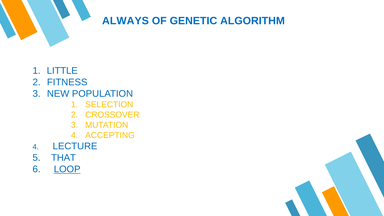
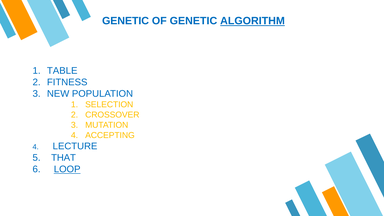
ALWAYS at (125, 21): ALWAYS -> GENETIC
ALGORITHM underline: none -> present
LITTLE: LITTLE -> TABLE
